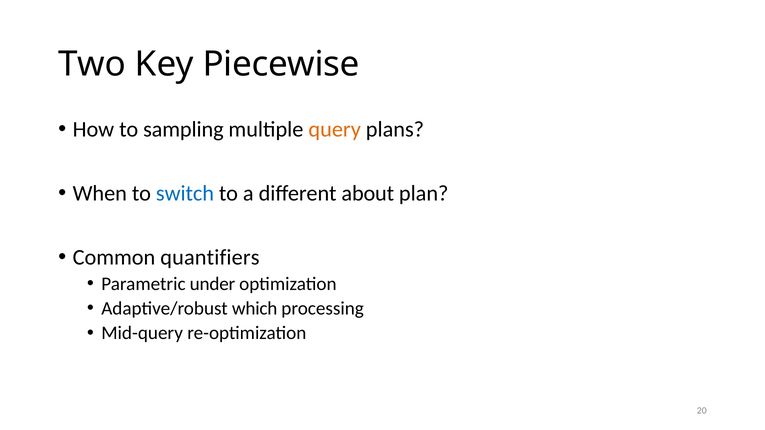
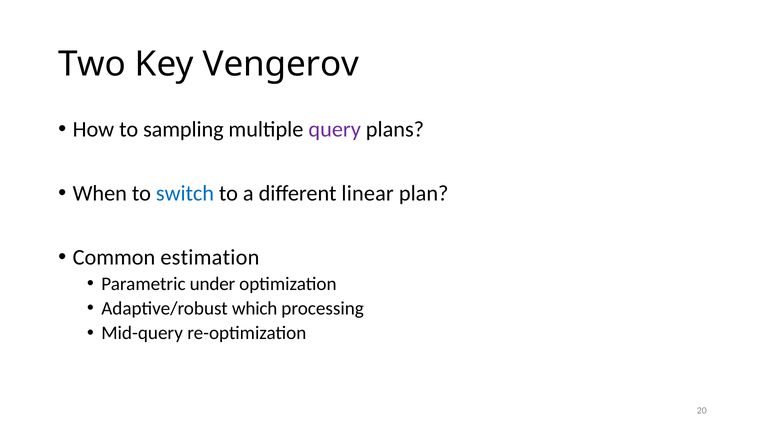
Piecewise: Piecewise -> Vengerov
query colour: orange -> purple
about: about -> linear
quantifiers: quantifiers -> estimation
